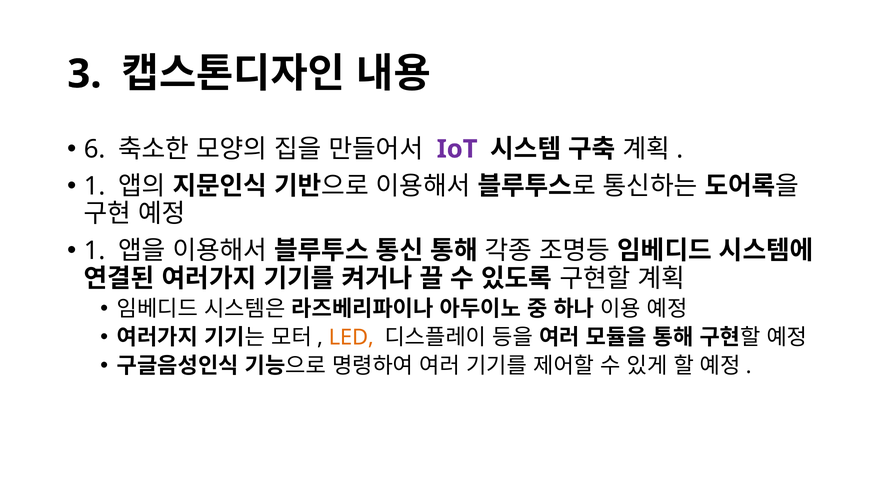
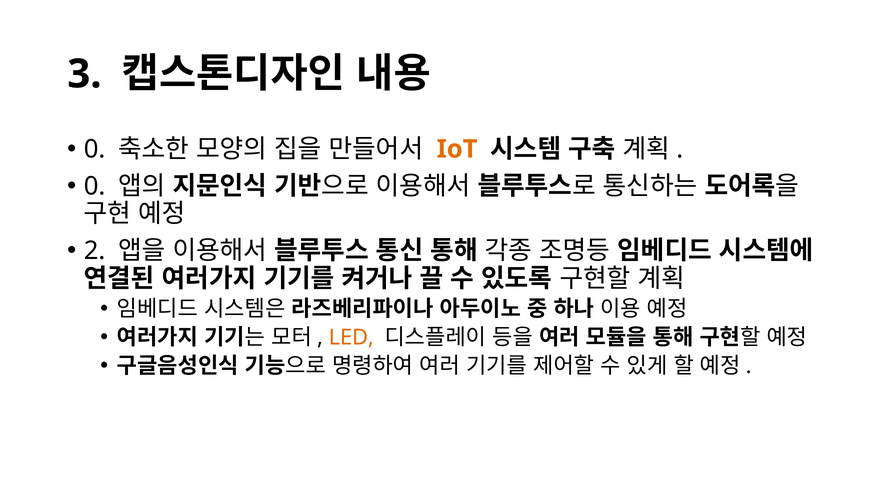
6 at (95, 149): 6 -> 0
IoT colour: purple -> orange
1 at (95, 186): 1 -> 0
1 at (95, 251): 1 -> 2
